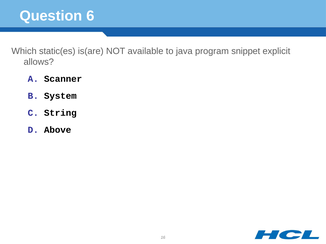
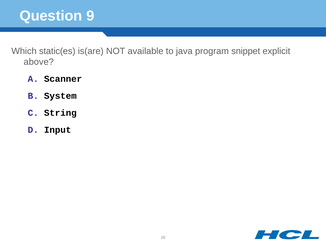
6: 6 -> 9
allows: allows -> above
Above: Above -> Input
